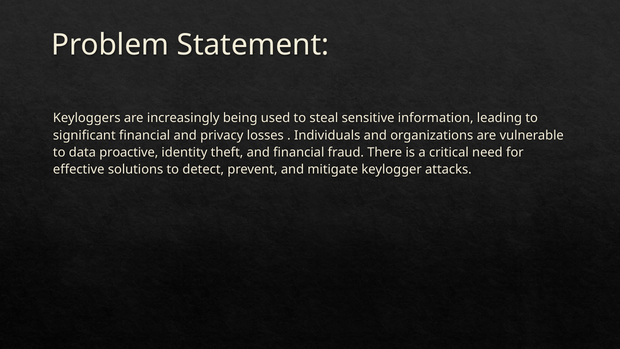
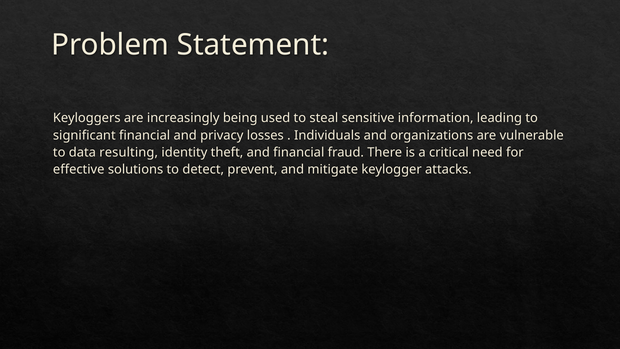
proactive: proactive -> resulting
